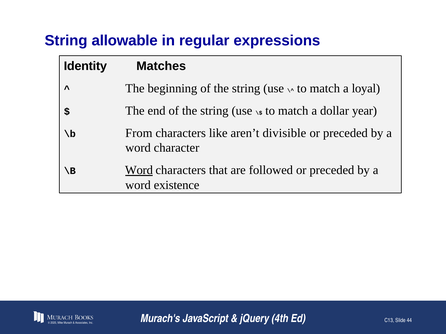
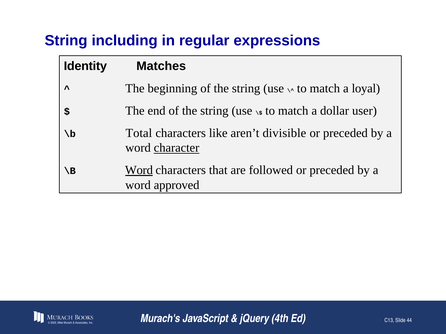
allowable: allowable -> including
year: year -> user
From: From -> Total
character underline: none -> present
existence: existence -> approved
